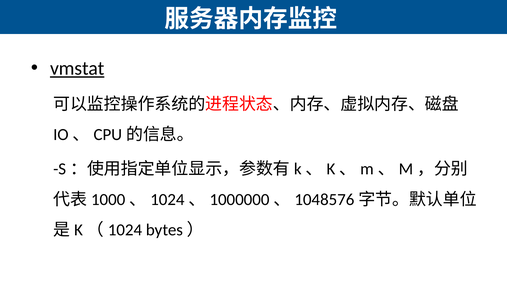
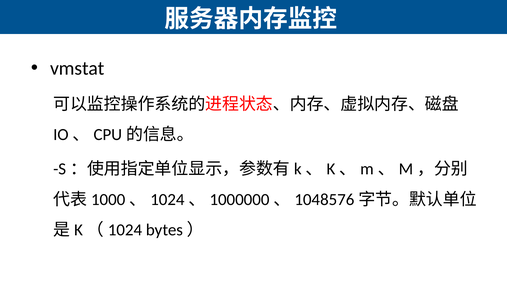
vmstat underline: present -> none
